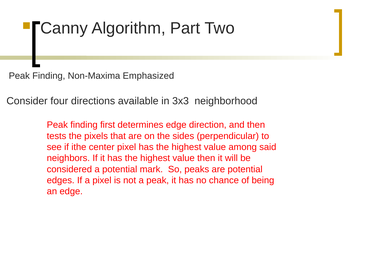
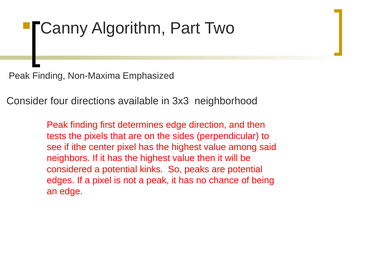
mark: mark -> kinks
